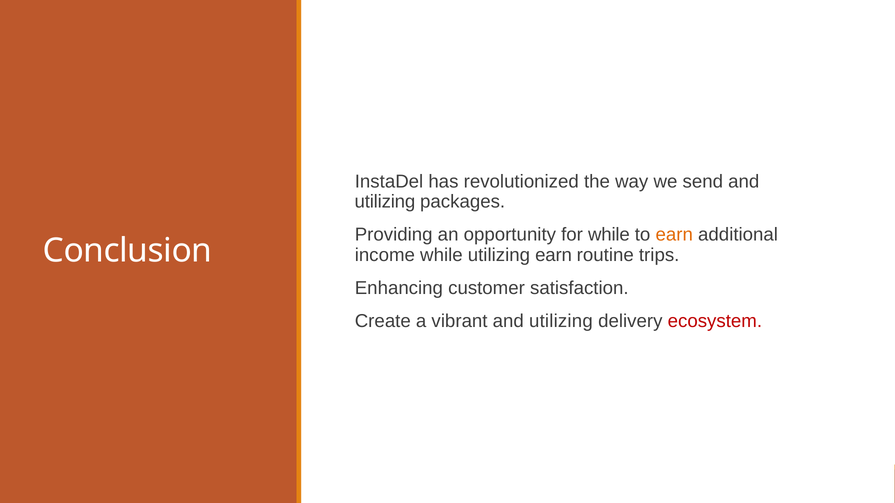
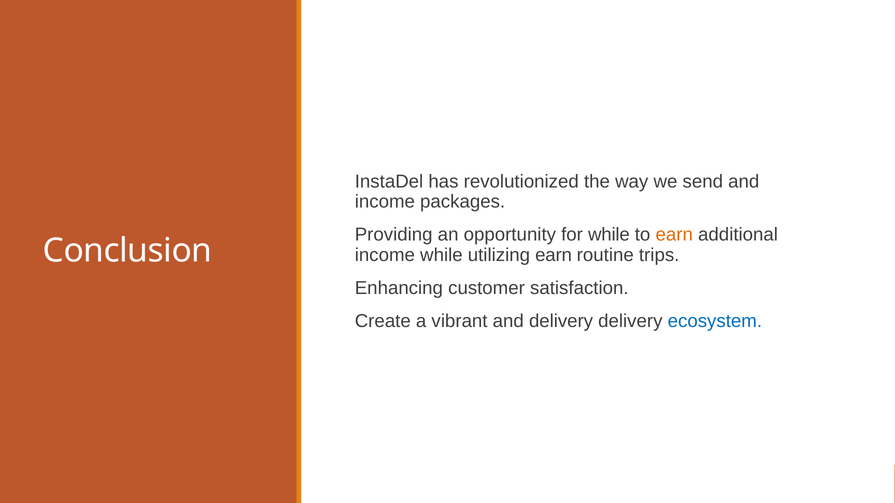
utilizing at (385, 202): utilizing -> income
vibrant and utilizing: utilizing -> delivery
ecosystem colour: red -> blue
